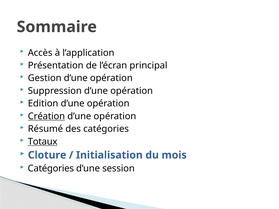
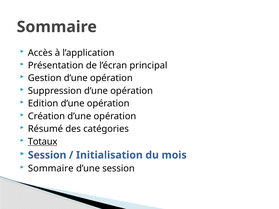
Création underline: present -> none
Cloture at (47, 155): Cloture -> Session
Catégories at (51, 169): Catégories -> Sommaire
